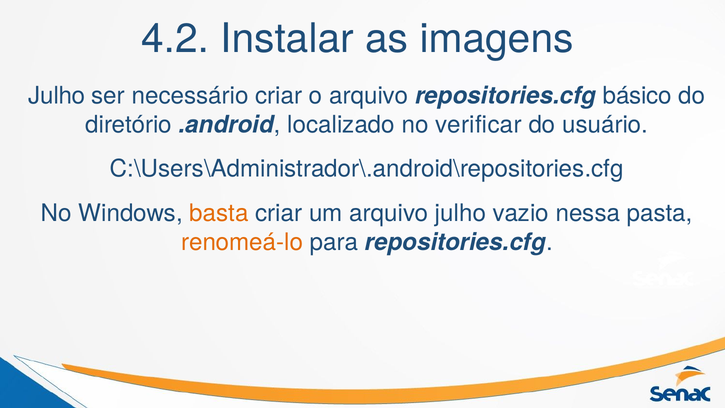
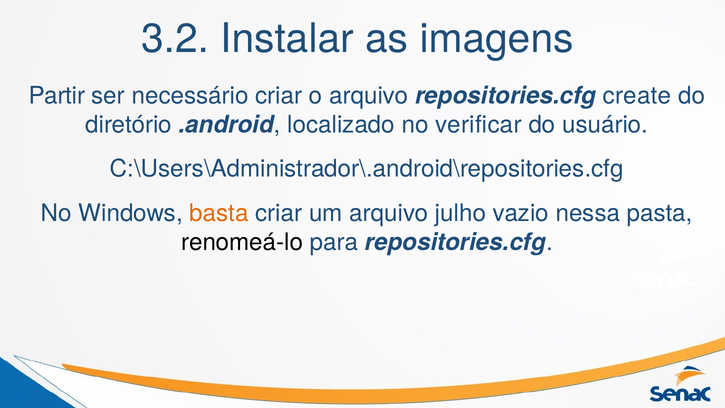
4.2: 4.2 -> 3.2
Julho at (57, 96): Julho -> Partir
básico: básico -> create
renomeá-lo colour: orange -> black
